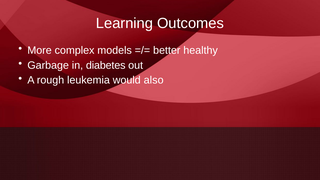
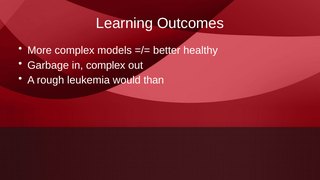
in diabetes: diabetes -> complex
also: also -> than
